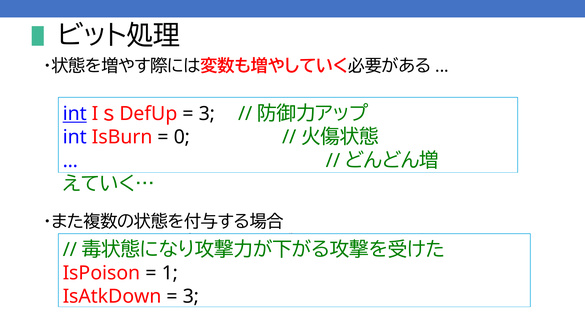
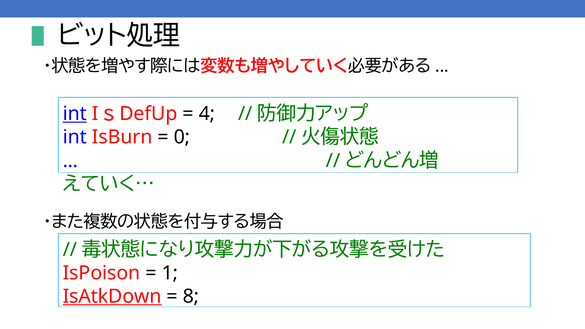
3 at (207, 114): 3 -> 4
IsAtkDown underline: none -> present
3 at (191, 297): 3 -> 8
